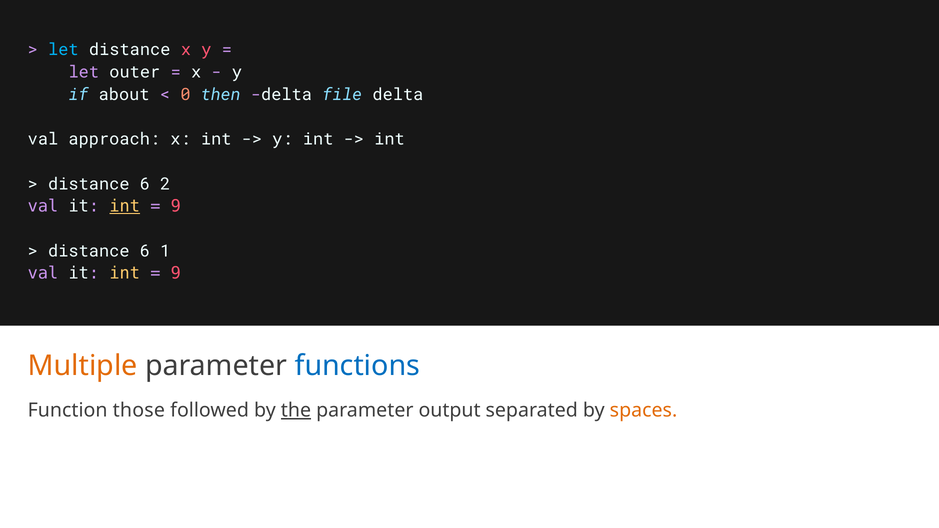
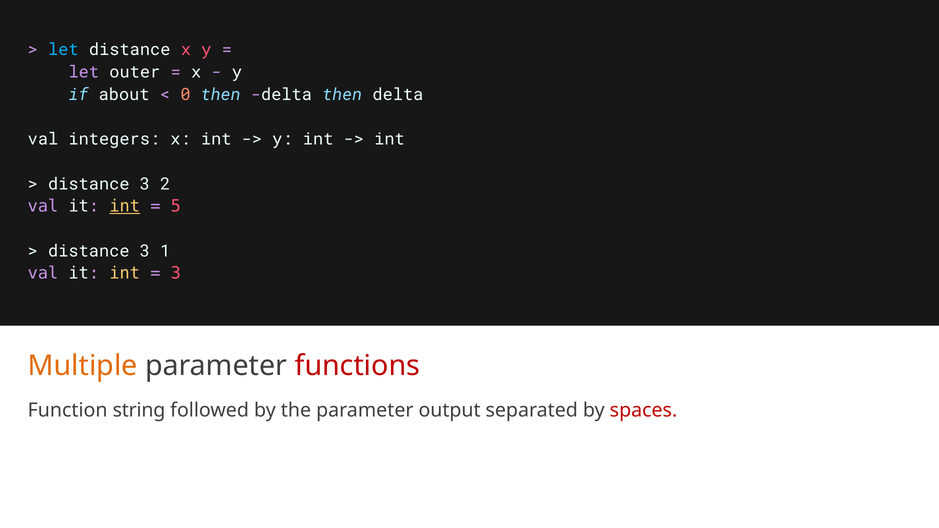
delta file: file -> then
approach: approach -> integers
6 at (145, 184): 6 -> 3
9 at (176, 206): 9 -> 5
6 at (145, 251): 6 -> 3
9 at (176, 274): 9 -> 3
functions colour: blue -> red
those: those -> string
the underline: present -> none
spaces colour: orange -> red
